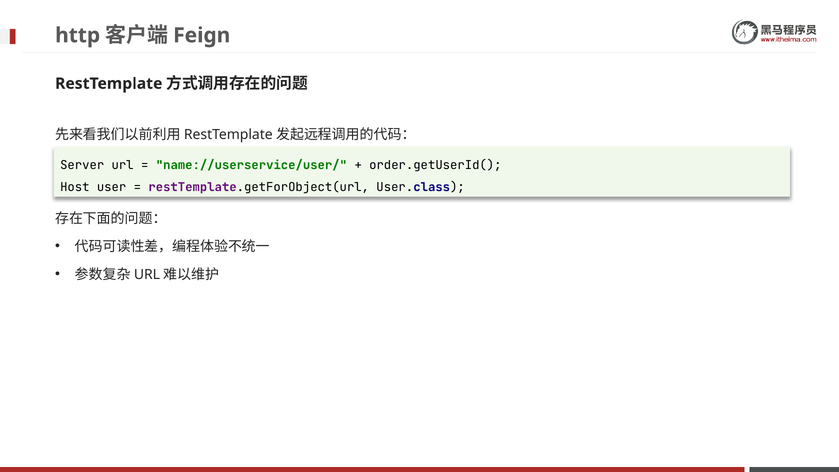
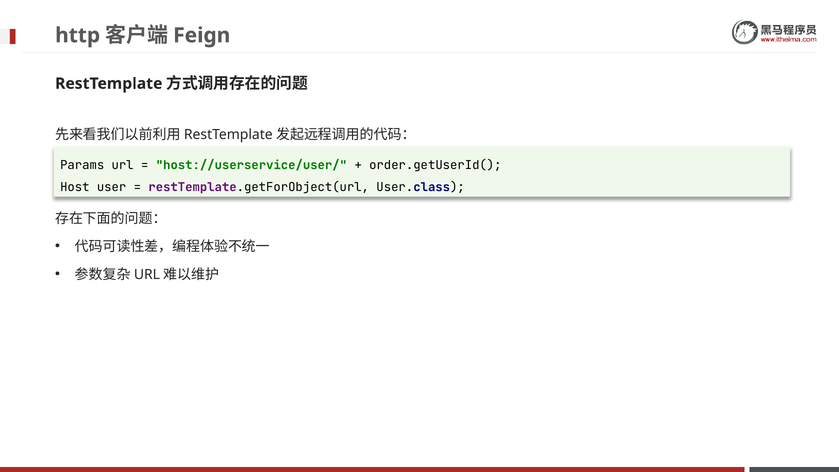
Server: Server -> Params
name://userservice/user/: name://userservice/user/ -> host://userservice/user/
